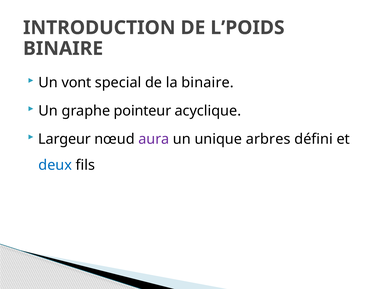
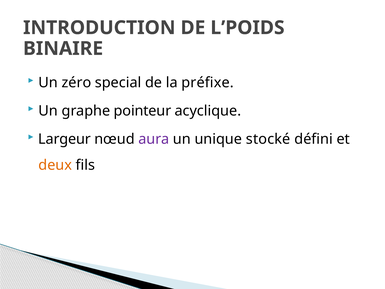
vont: vont -> zéro
la binaire: binaire -> préfixe
arbres: arbres -> stocké
deux colour: blue -> orange
